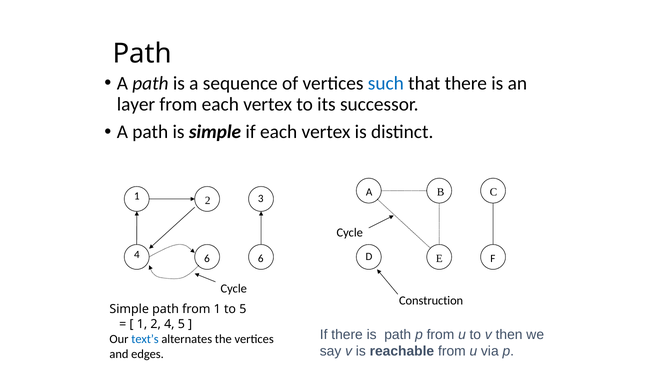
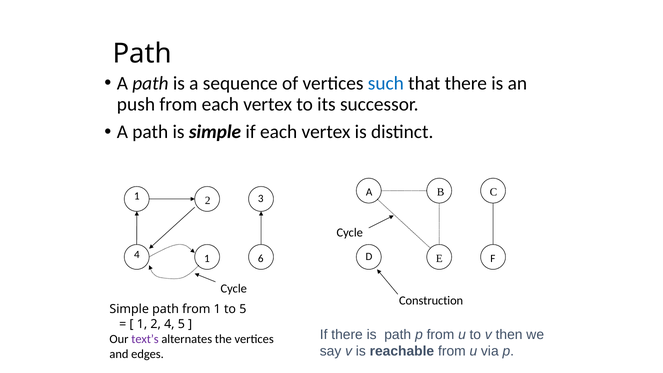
layer: layer -> push
4 6: 6 -> 1
text’s colour: blue -> purple
